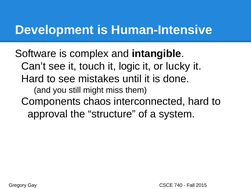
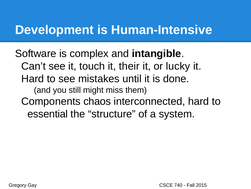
logic: logic -> their
approval: approval -> essential
